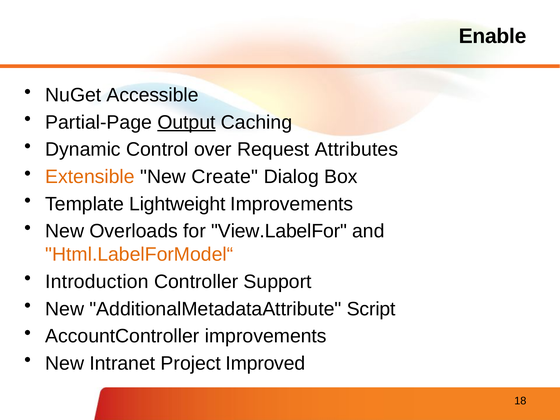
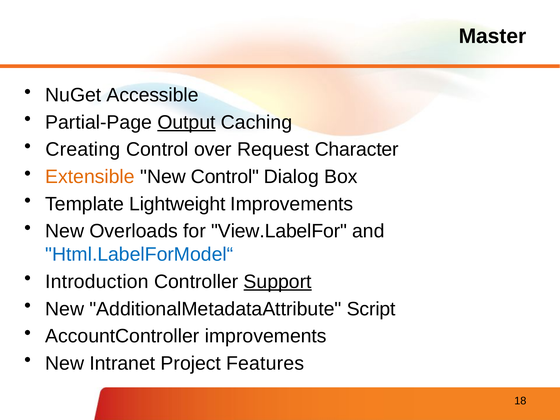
Enable: Enable -> Master
Dynamic: Dynamic -> Creating
Attributes: Attributes -> Character
New Create: Create -> Control
Html.LabelForModel“ colour: orange -> blue
Support underline: none -> present
Improved: Improved -> Features
